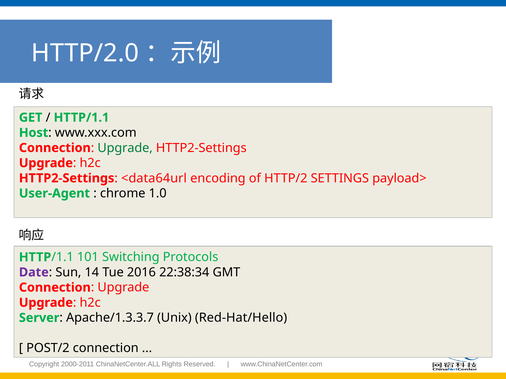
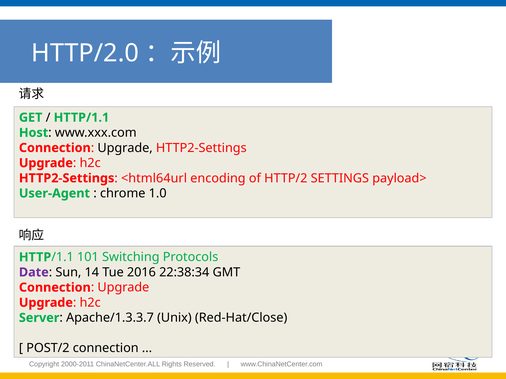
Upgrade at (125, 148) colour: green -> black
<data64url: <data64url -> <html64url
Red-Hat/Hello: Red-Hat/Hello -> Red-Hat/Close
